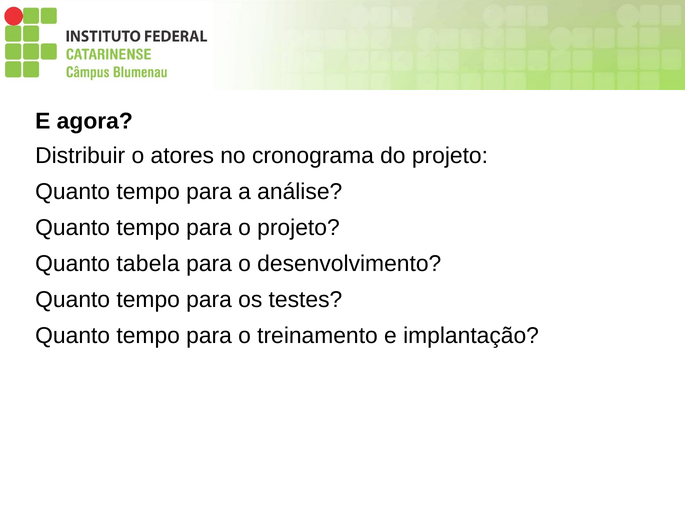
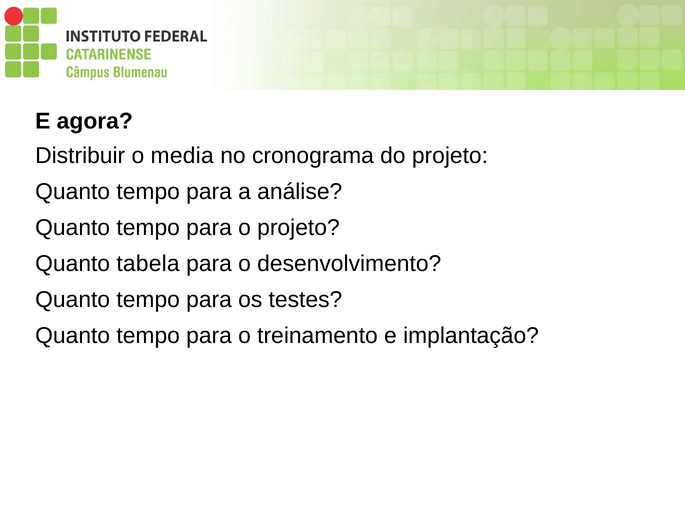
atores: atores -> media
